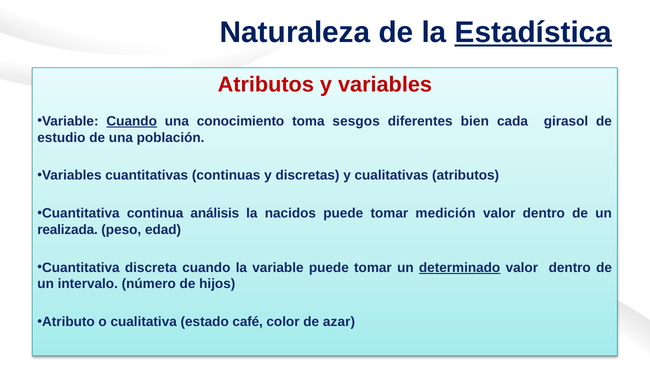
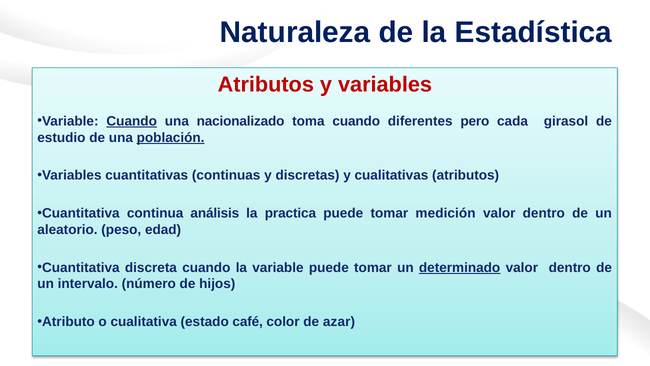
Estadística underline: present -> none
conocimiento: conocimiento -> nacionalizado
toma sesgos: sesgos -> cuando
bien: bien -> pero
población underline: none -> present
nacidos: nacidos -> practica
realizada: realizada -> aleatorio
